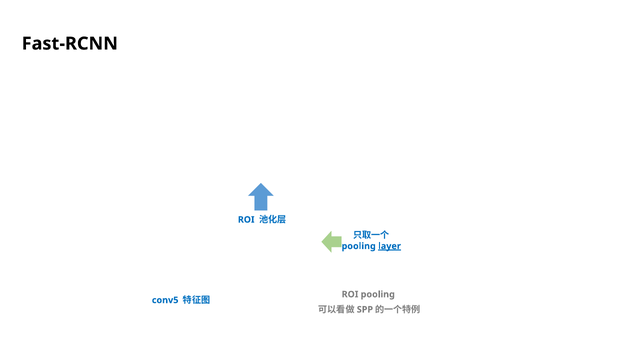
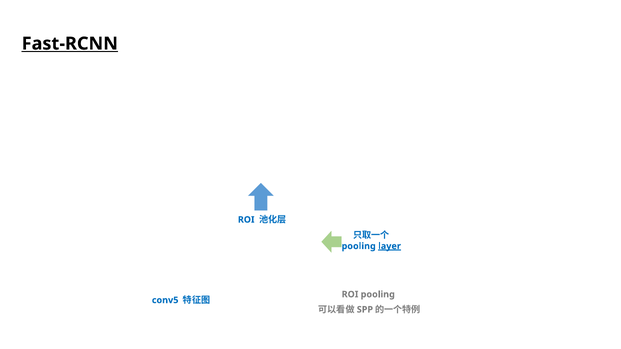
Fast-RCNN underline: none -> present
